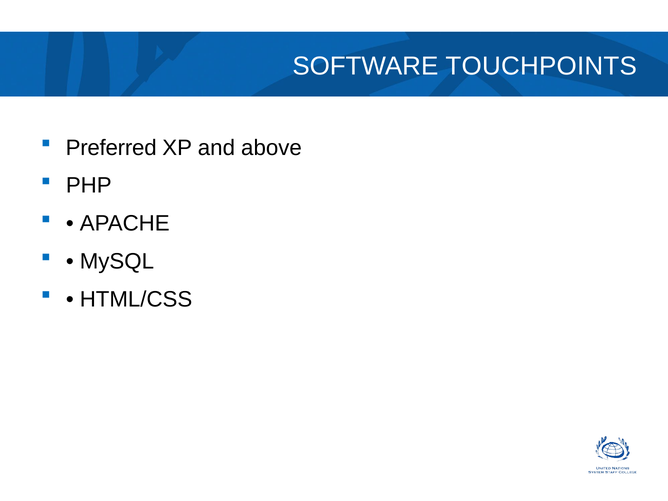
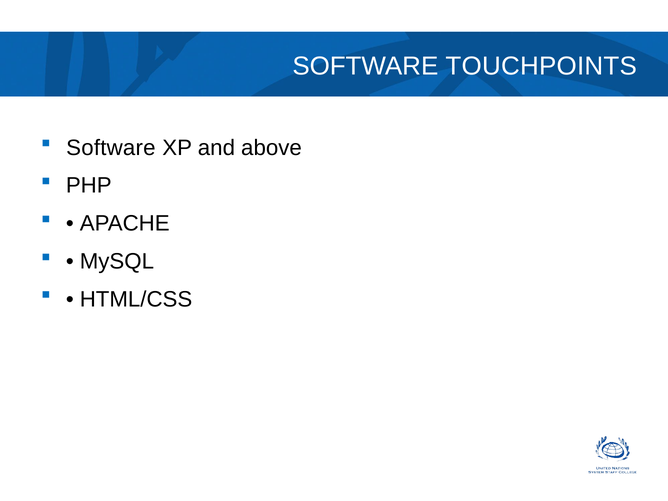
Preferred at (111, 148): Preferred -> Software
